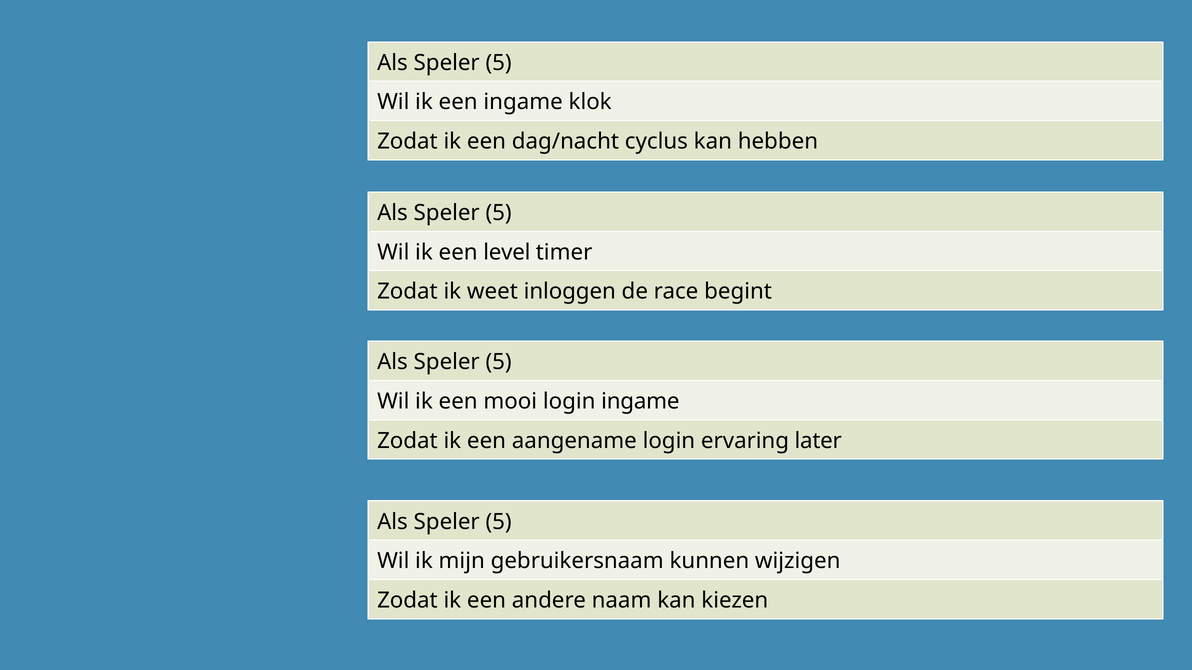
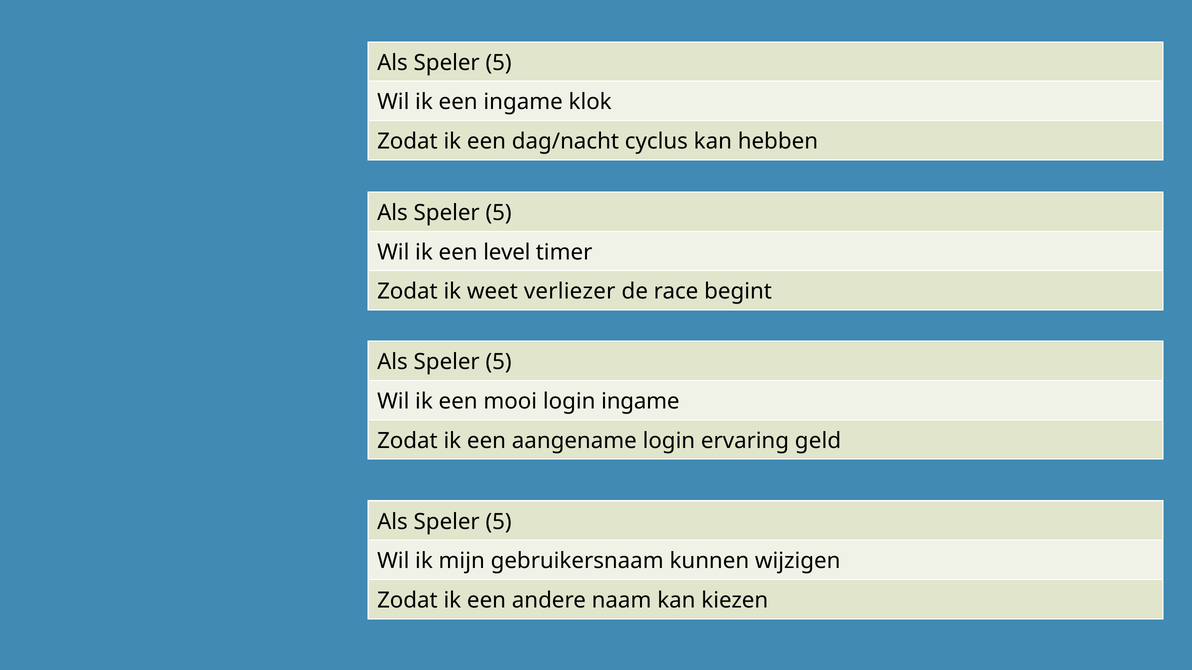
inloggen: inloggen -> verliezer
later: later -> geld
